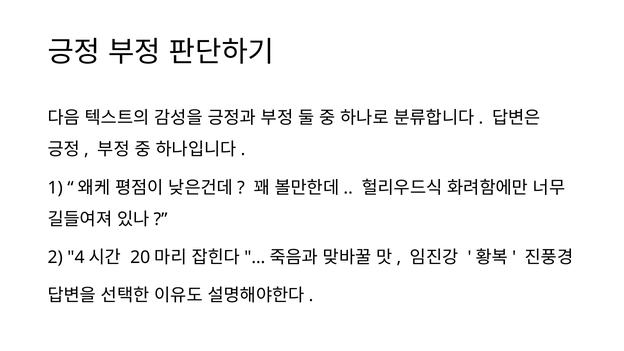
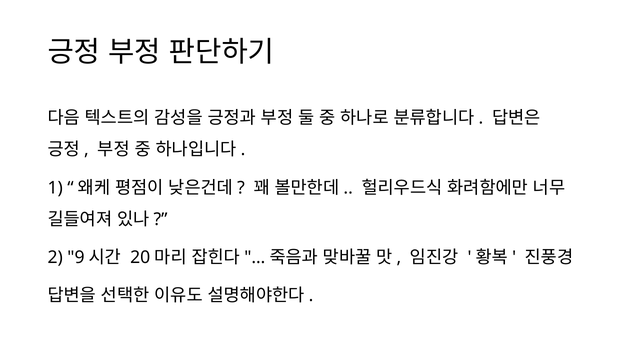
4: 4 -> 9
